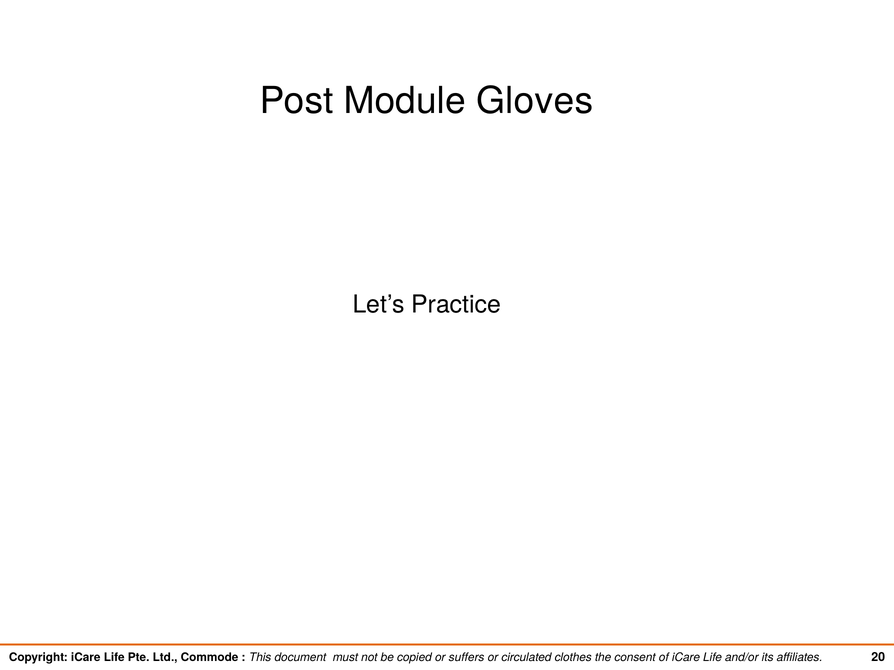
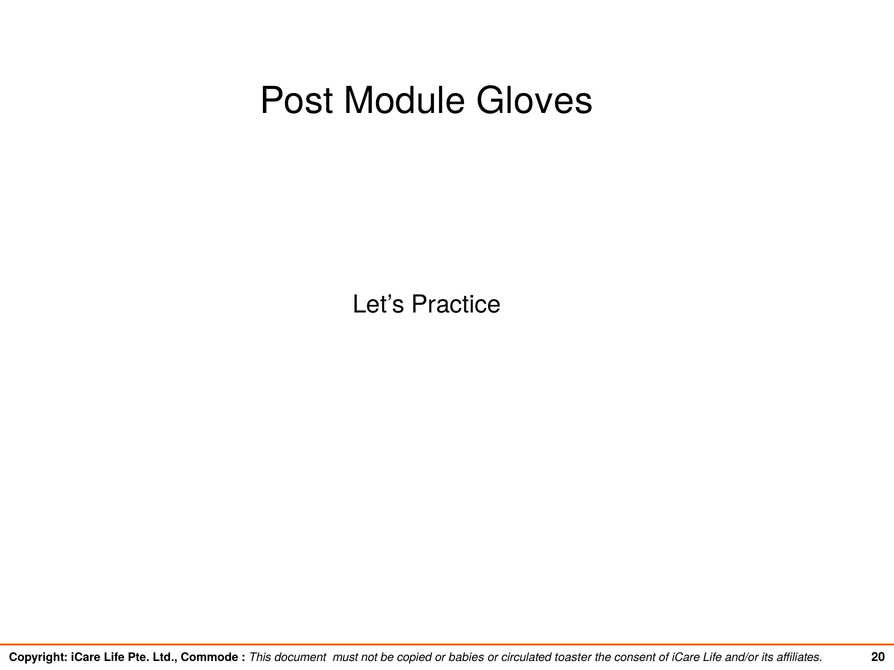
suffers: suffers -> babies
clothes: clothes -> toaster
